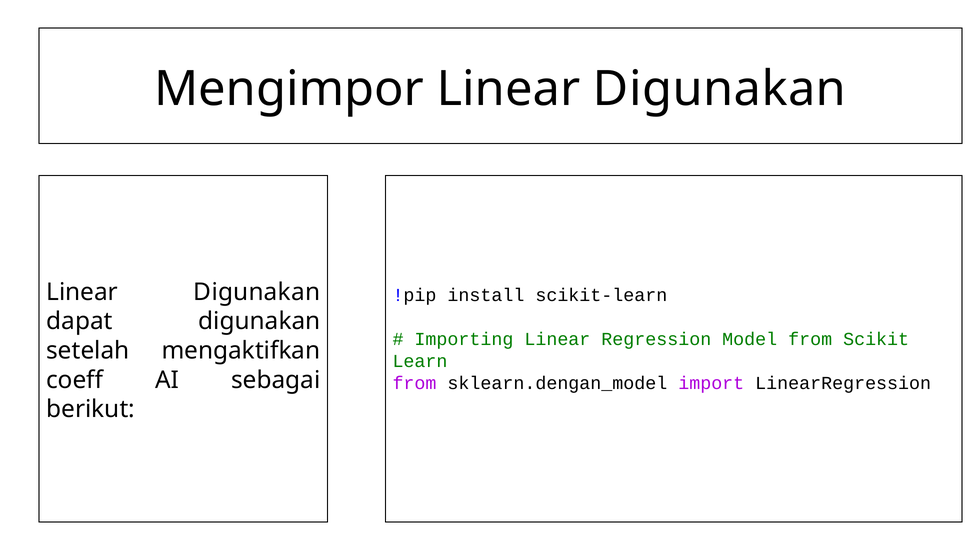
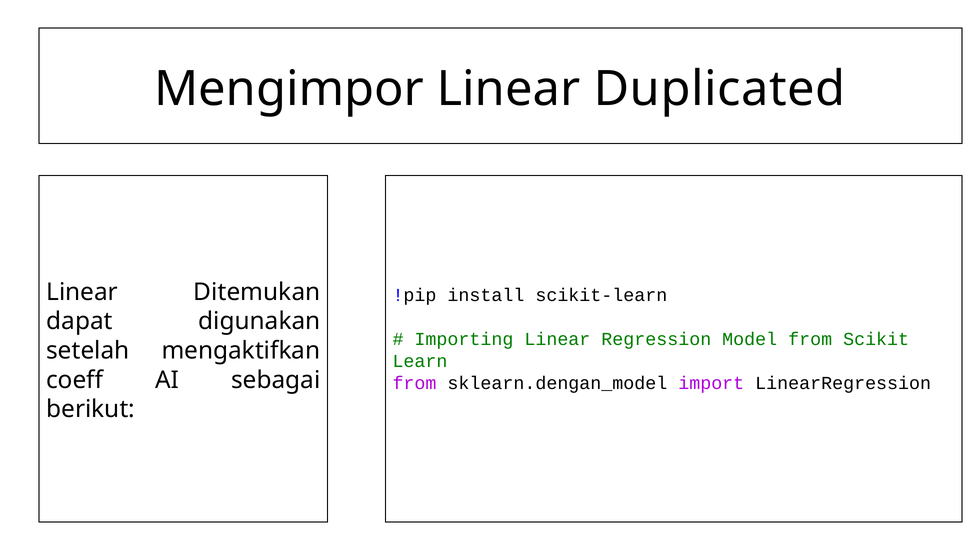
Mengimpor Linear Digunakan: Digunakan -> Duplicated
Digunakan at (257, 292): Digunakan -> Ditemukan
